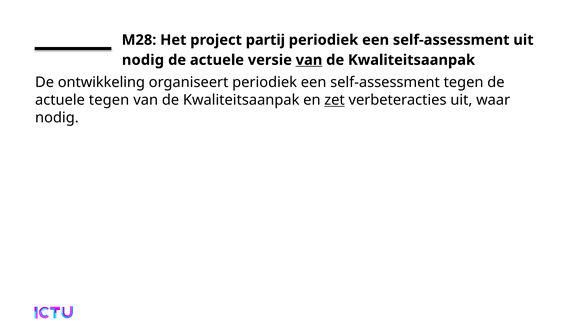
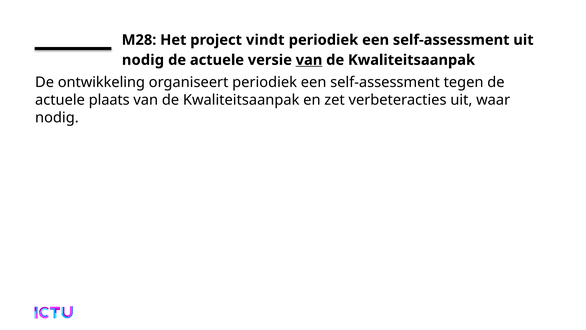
partij: partij -> vindt
actuele tegen: tegen -> plaats
zet underline: present -> none
